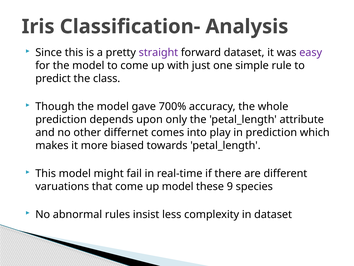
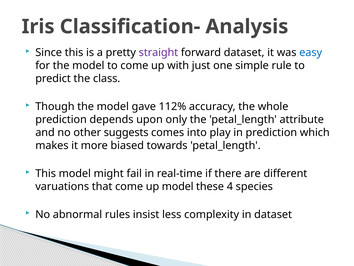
easy colour: purple -> blue
700%: 700% -> 112%
differnet: differnet -> suggests
9: 9 -> 4
